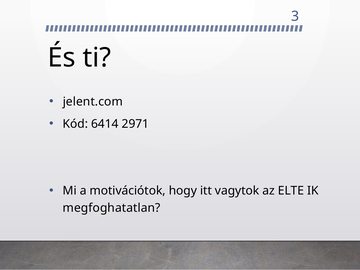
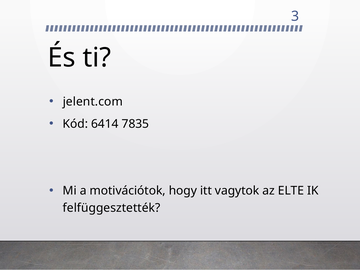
2971: 2971 -> 7835
megfoghatatlan: megfoghatatlan -> felfüggesztették
